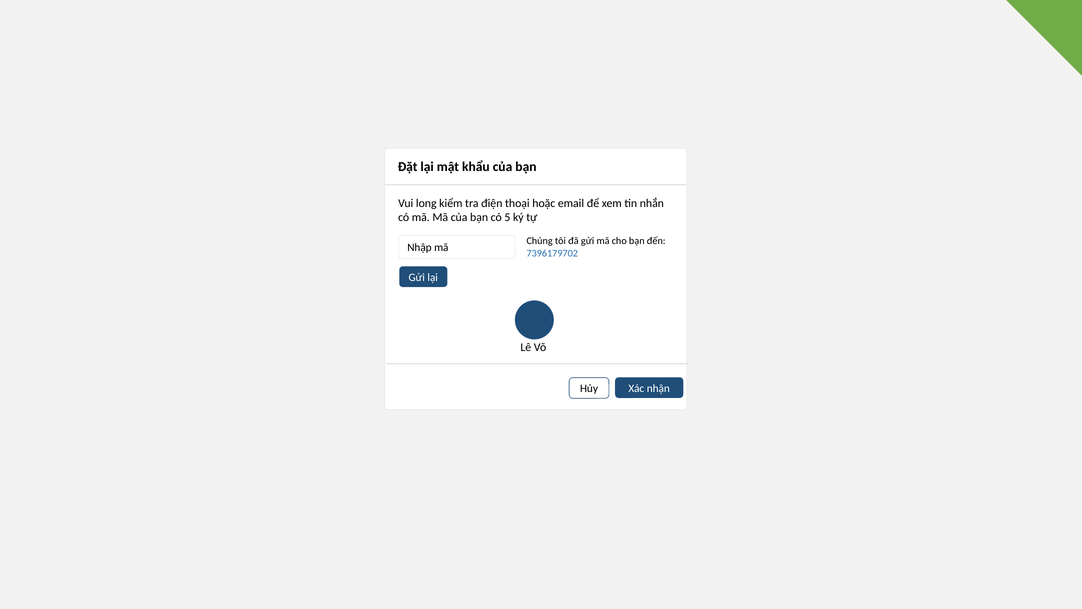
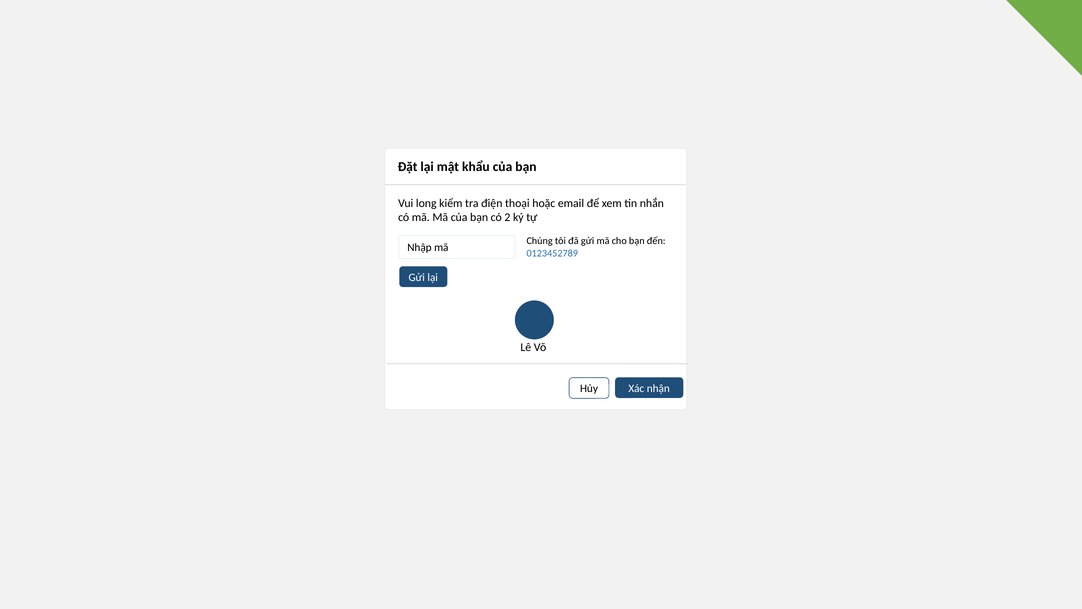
5: 5 -> 2
7396179702: 7396179702 -> 0123452789
